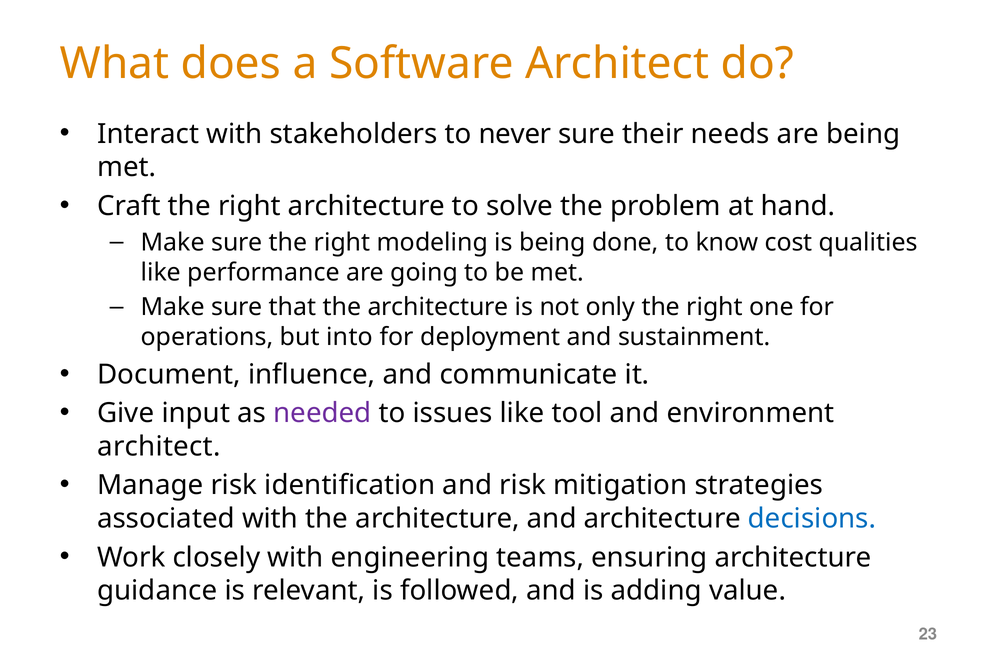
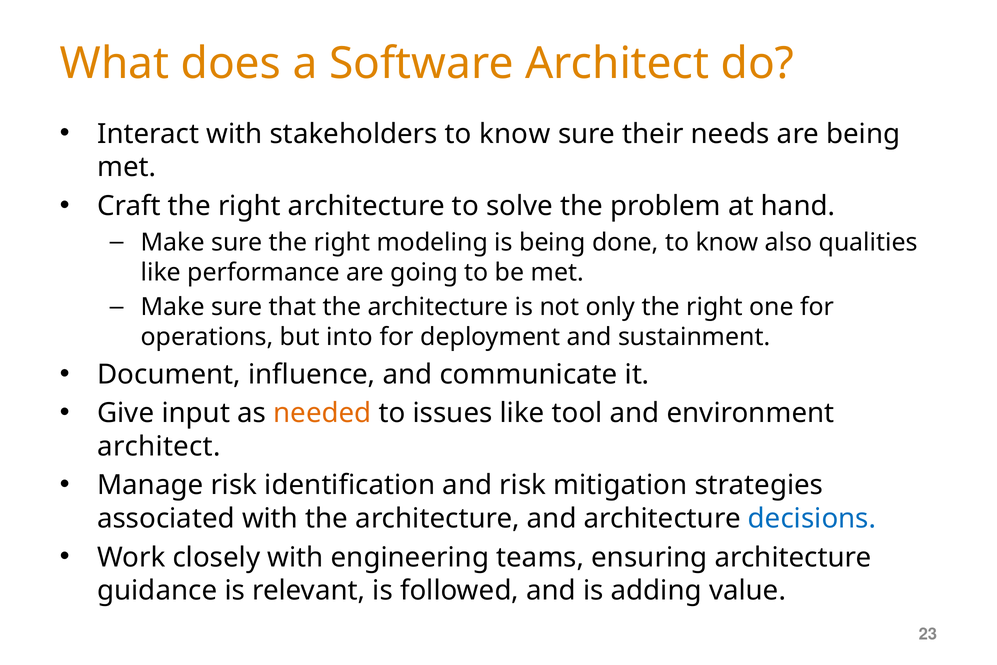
stakeholders to never: never -> know
cost: cost -> also
needed colour: purple -> orange
